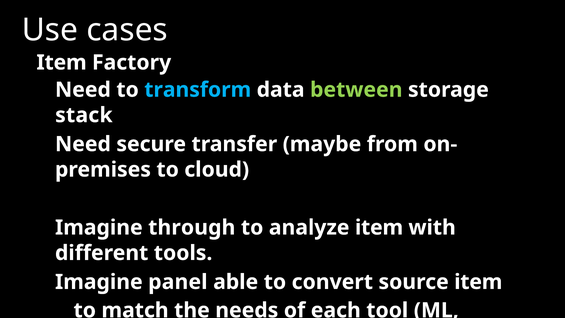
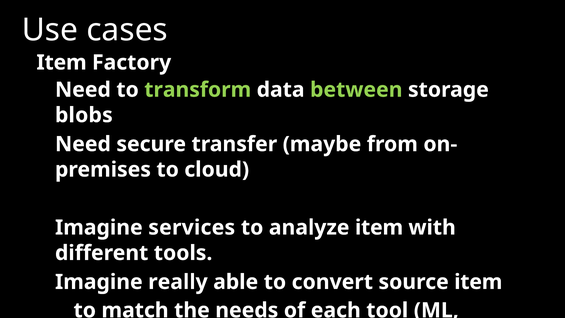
transform colour: light blue -> light green
stack: stack -> blobs
through: through -> services
panel: panel -> really
